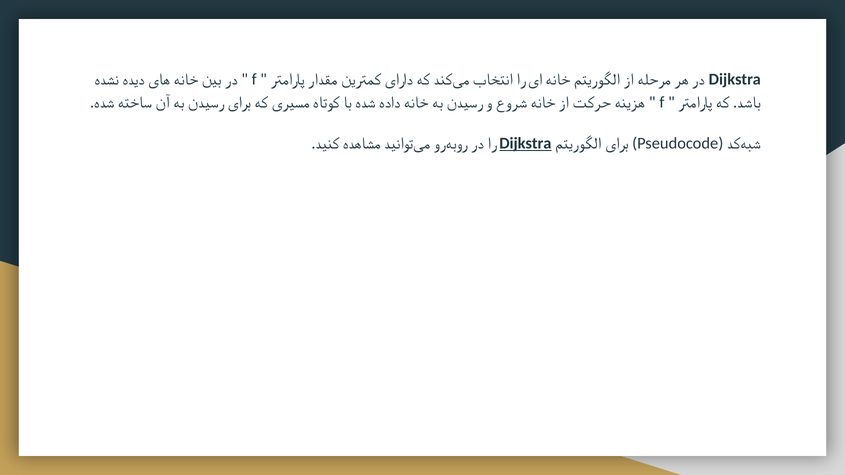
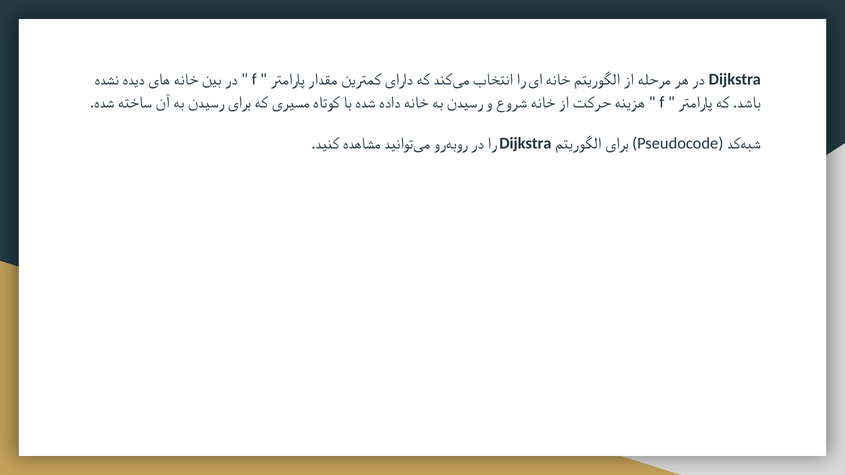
Dijkstra at (525, 144) underline: present -> none
